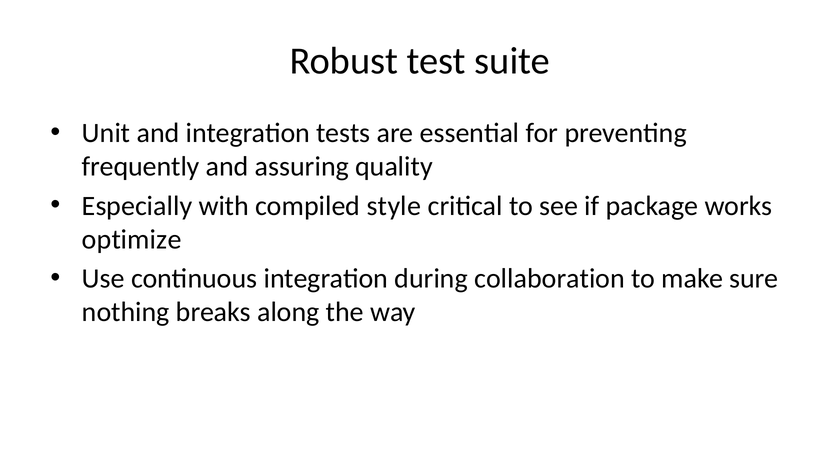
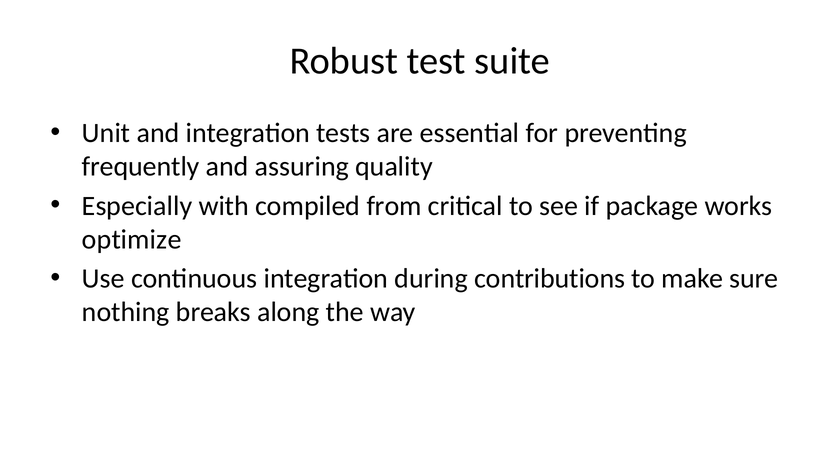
style: style -> from
collaboration: collaboration -> contributions
